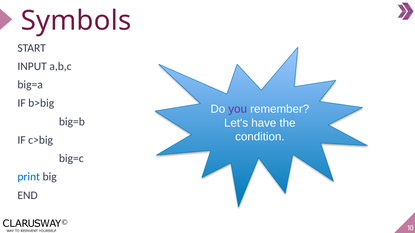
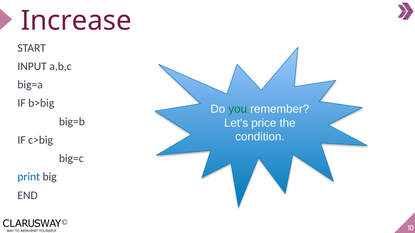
Symbols: Symbols -> Increase
you colour: purple -> green
have: have -> price
